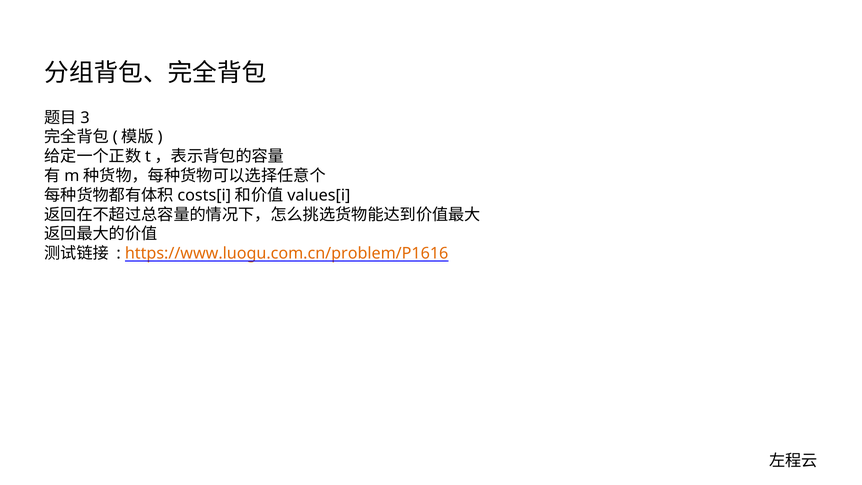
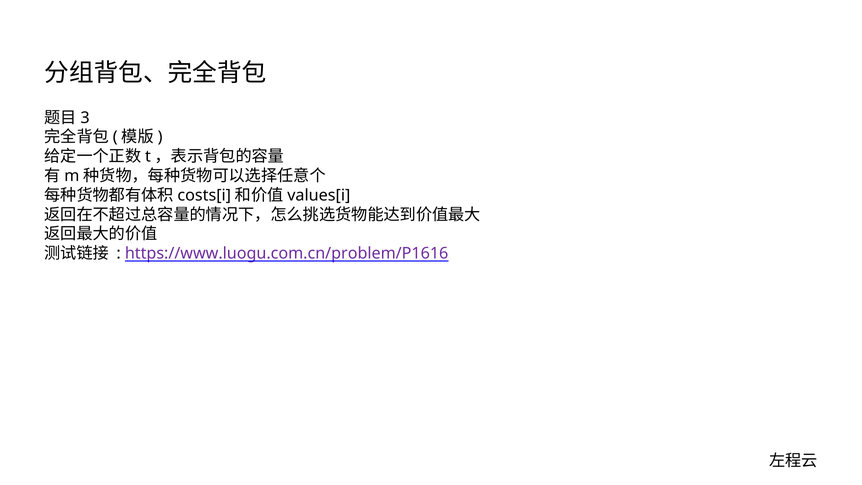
https://www.luogu.com.cn/problem/P1616 colour: orange -> purple
